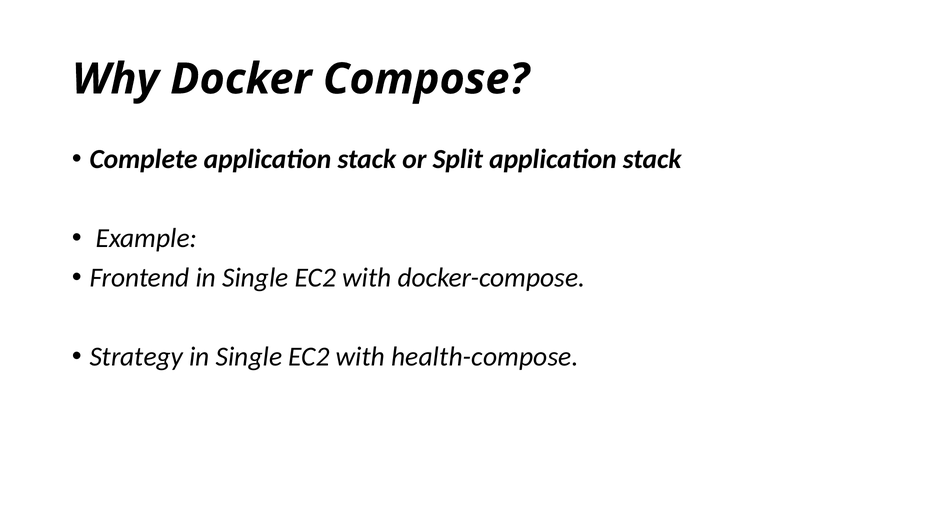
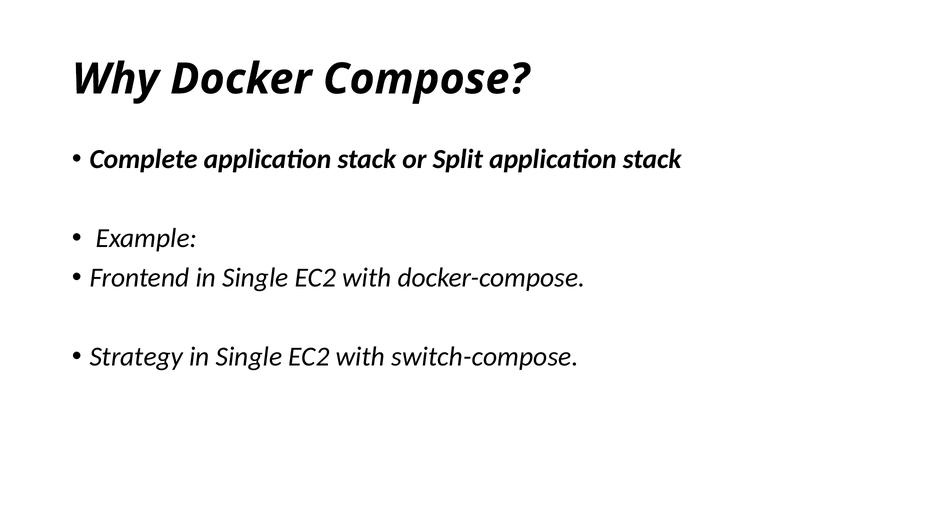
health-compose: health-compose -> switch-compose
